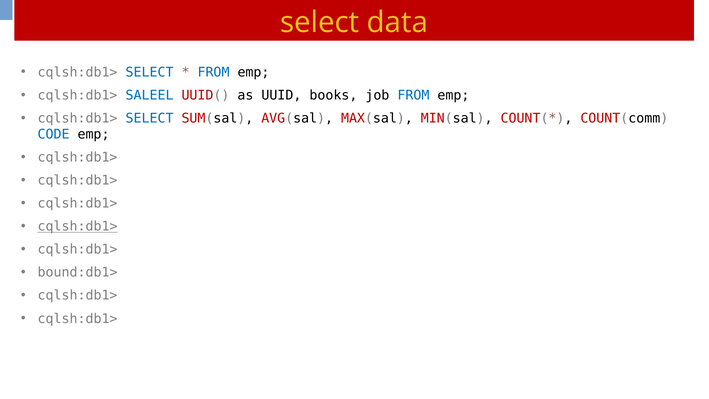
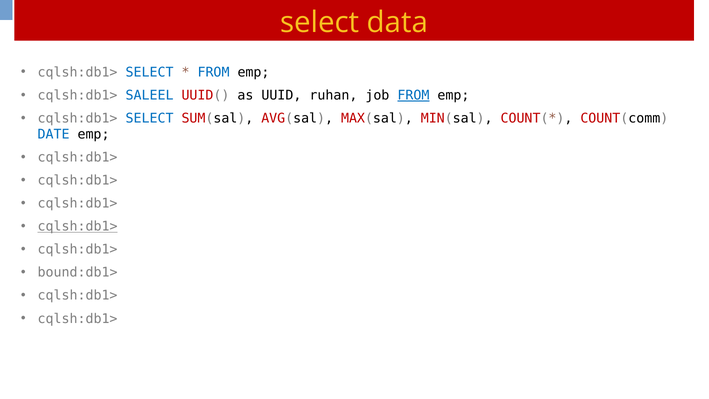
books: books -> ruhan
FROM at (413, 95) underline: none -> present
CODE: CODE -> DATE
